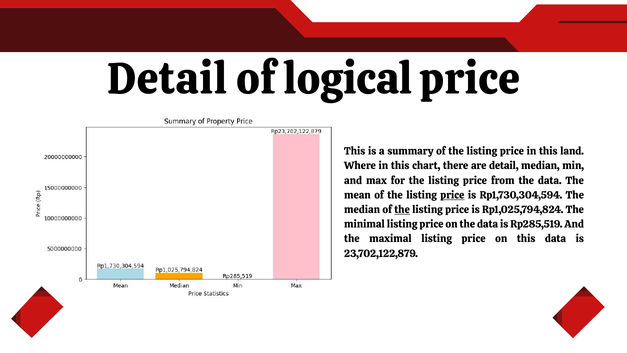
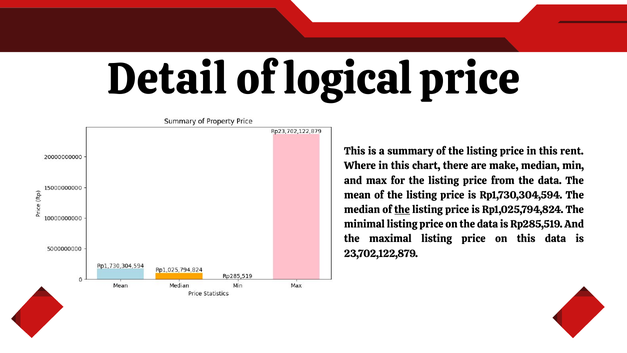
land: land -> rent
are detail: detail -> make
price at (452, 195) underline: present -> none
